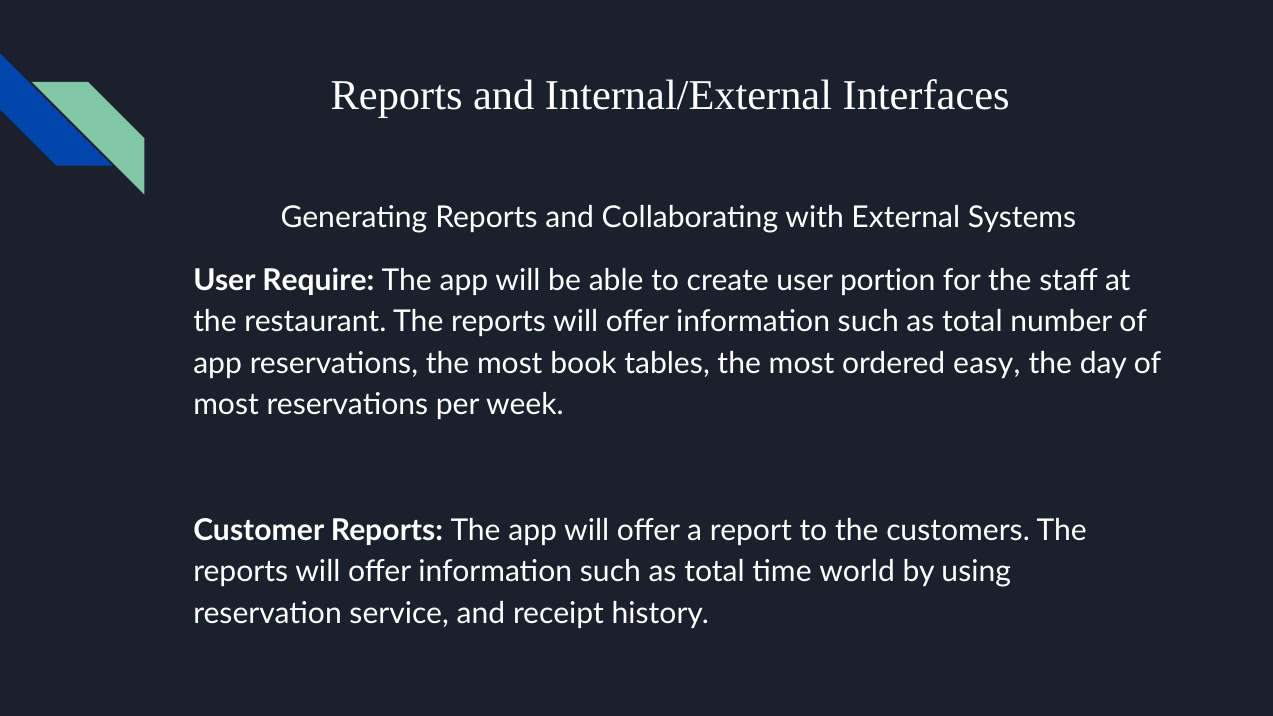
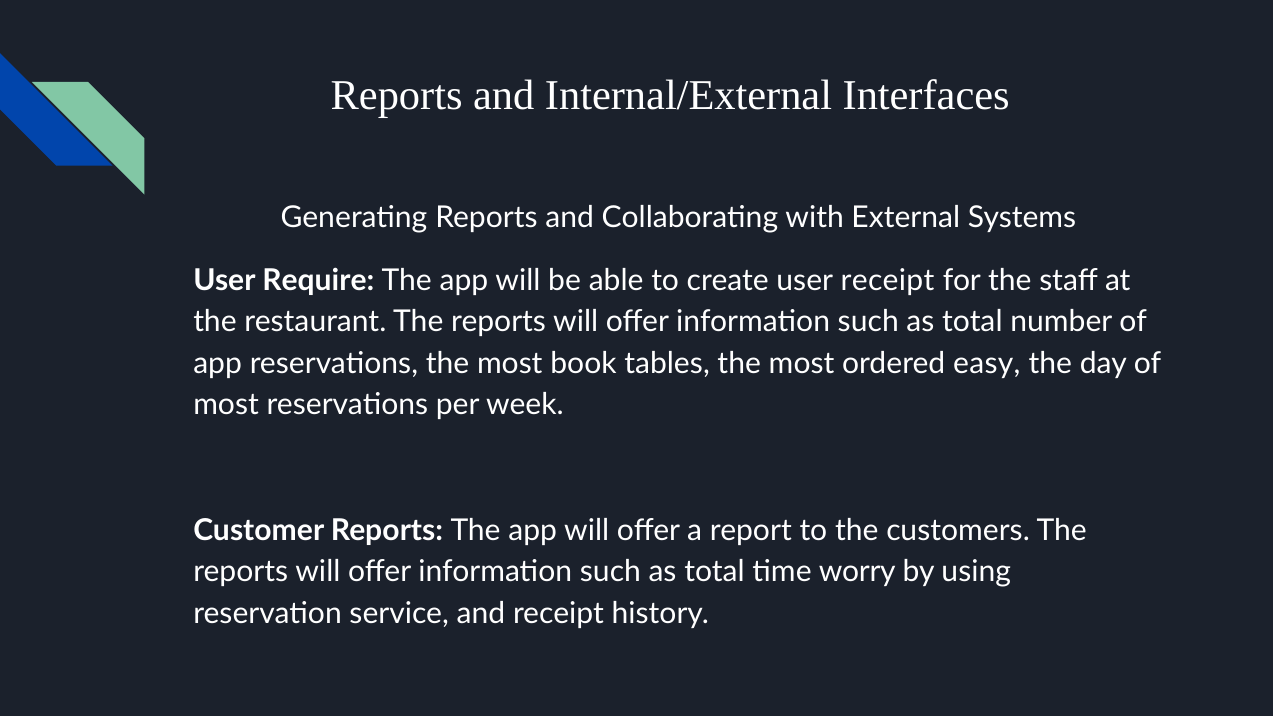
user portion: portion -> receipt
world: world -> worry
